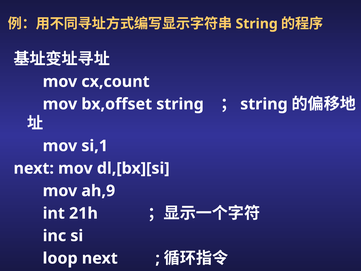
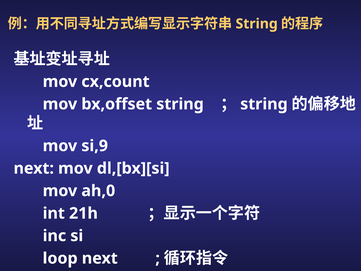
si,1: si,1 -> si,9
ah,9: ah,9 -> ah,0
